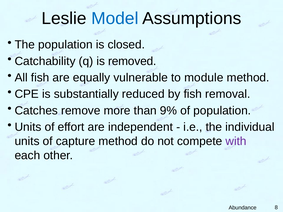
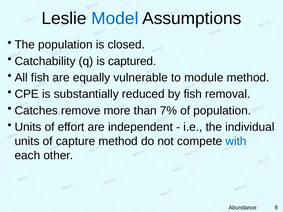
removed: removed -> captured
9%: 9% -> 7%
with colour: purple -> blue
